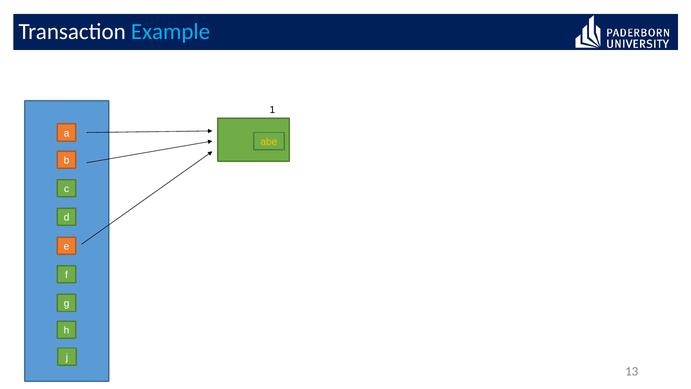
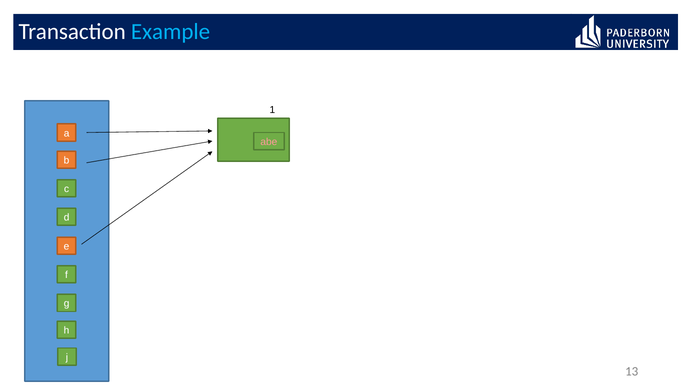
abe colour: yellow -> pink
